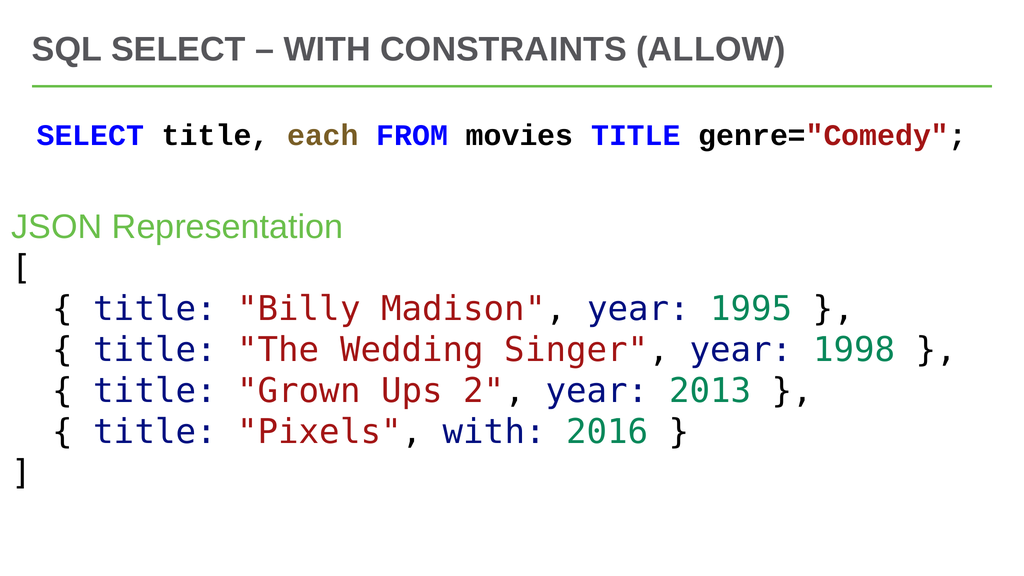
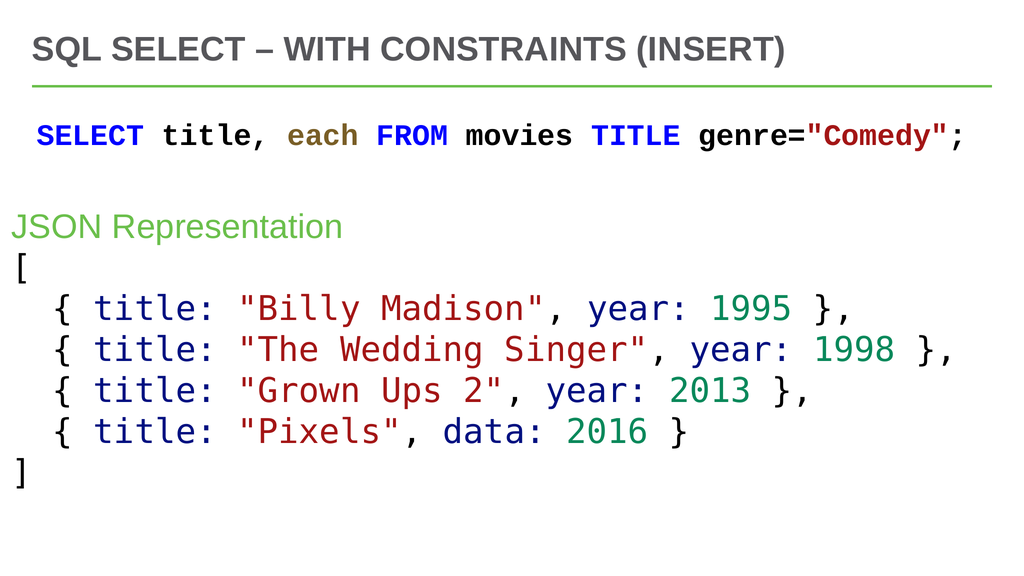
ALLOW: ALLOW -> INSERT
Pixels with: with -> data
